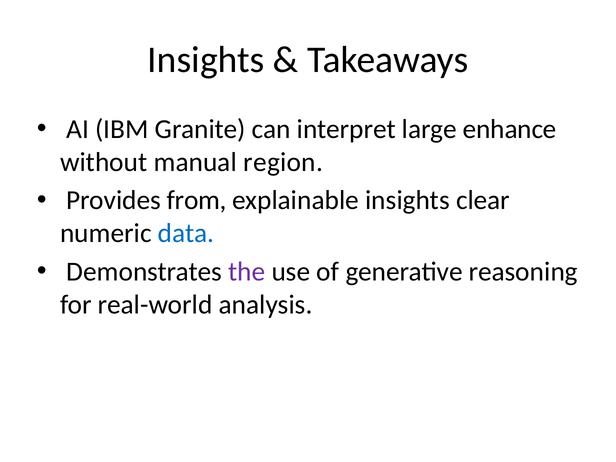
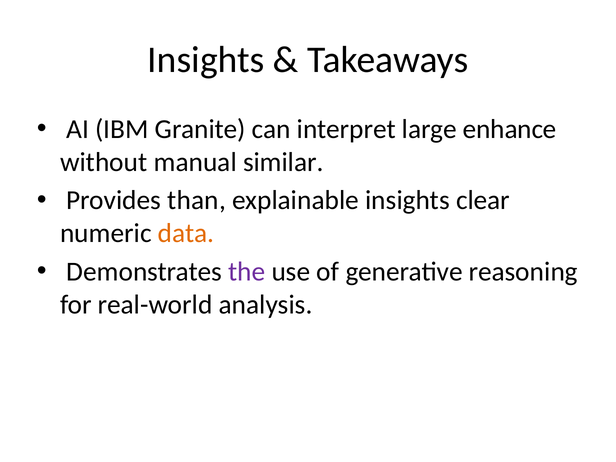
region: region -> similar
from: from -> than
data colour: blue -> orange
